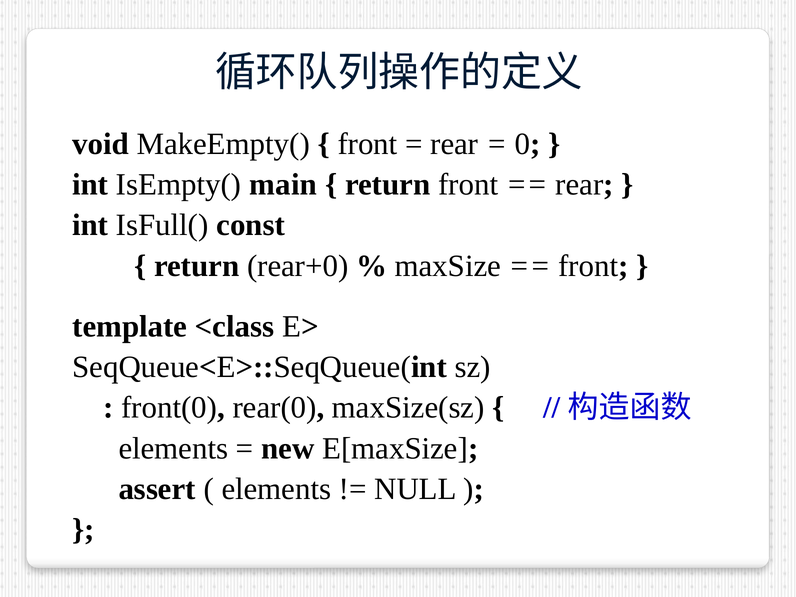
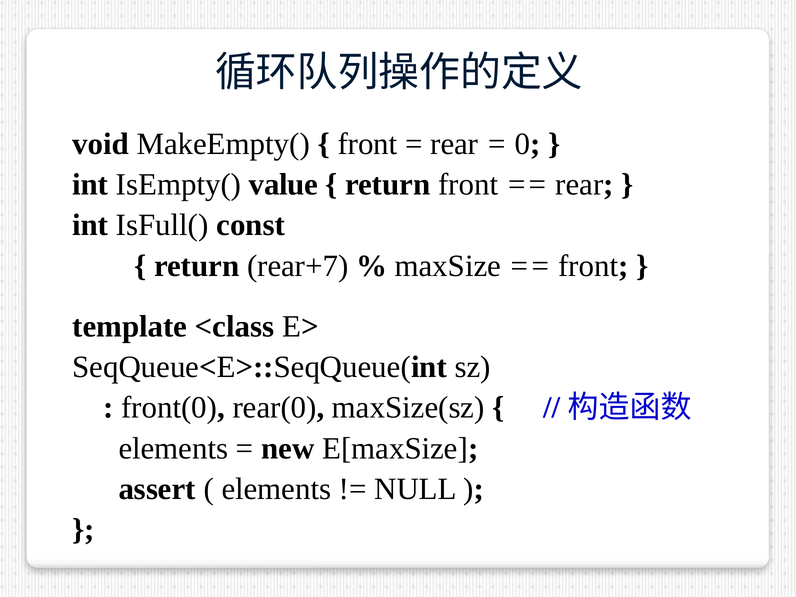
main: main -> value
rear+0: rear+0 -> rear+7
